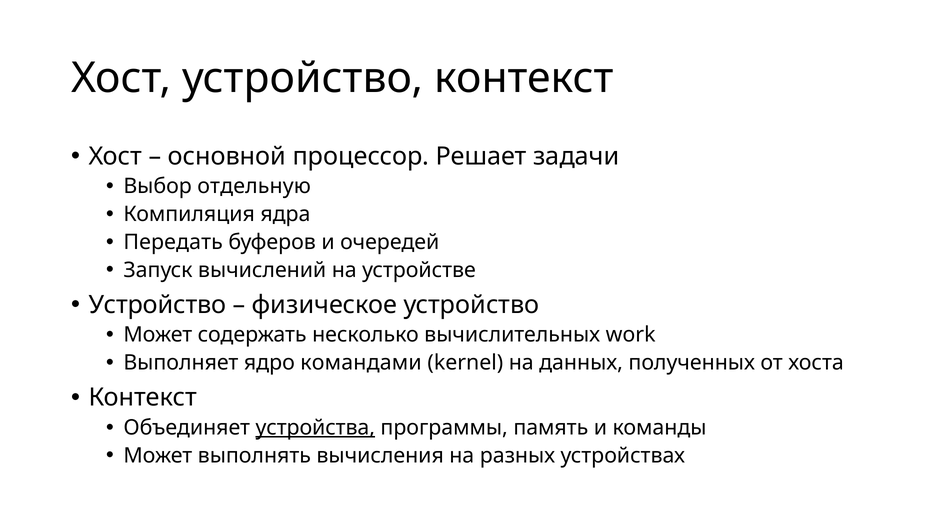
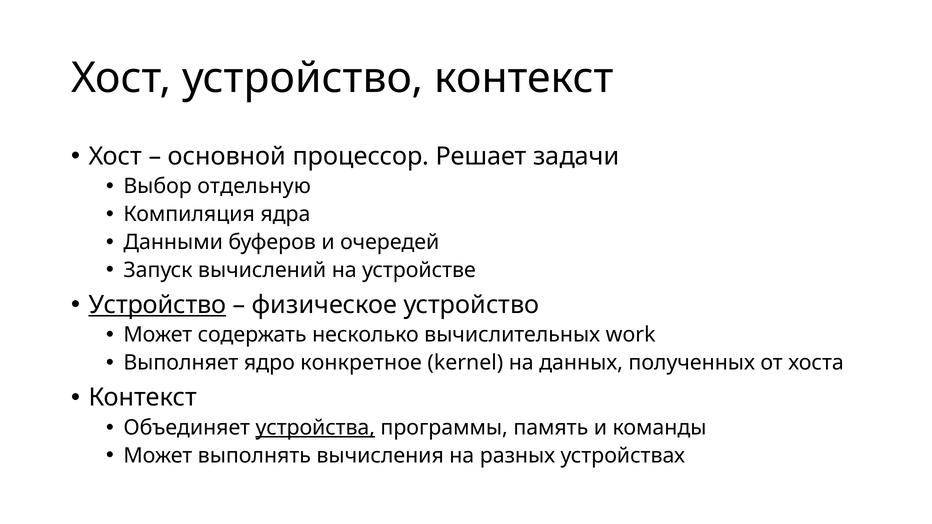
Передать: Передать -> Данными
Устройство at (157, 305) underline: none -> present
командами: командами -> конкретное
